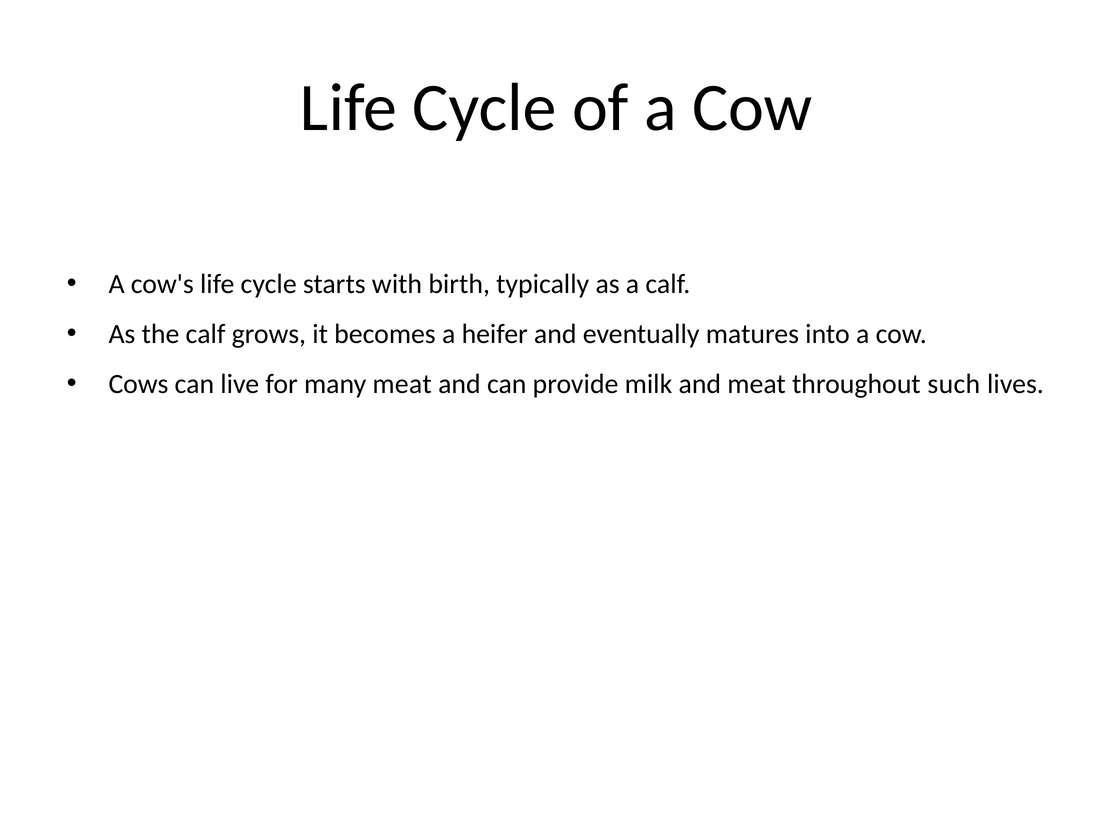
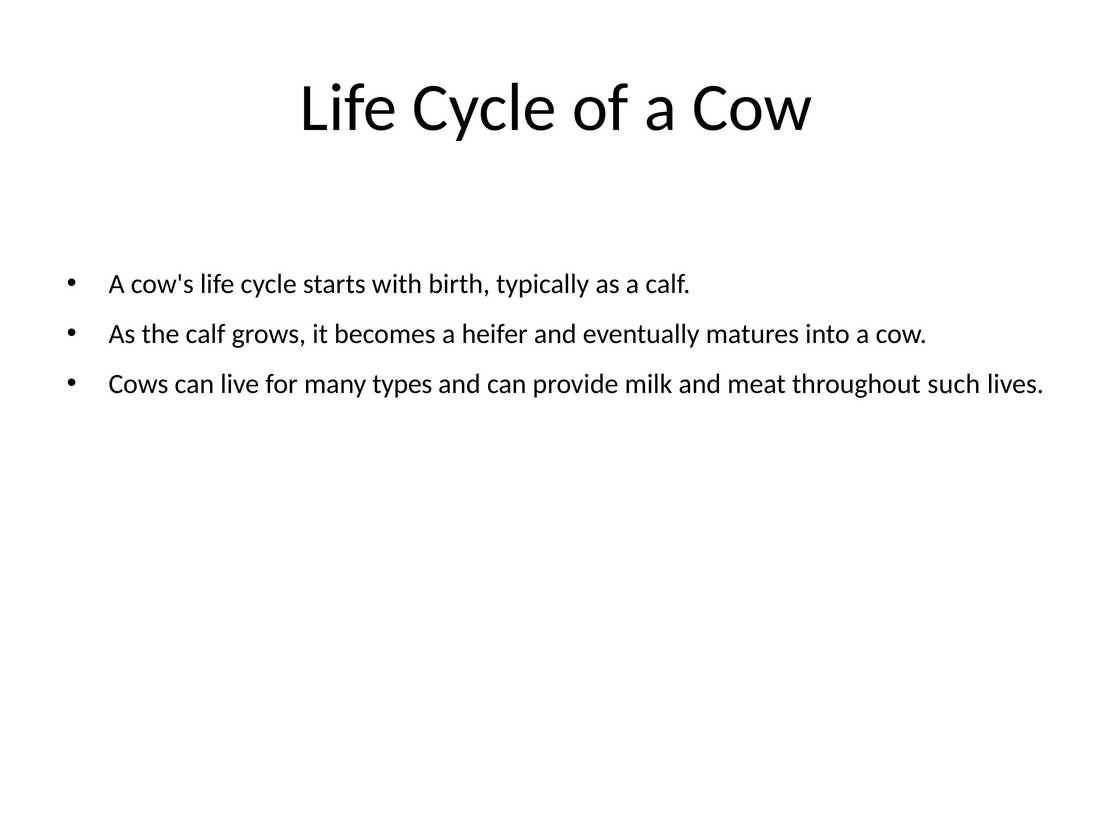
many meat: meat -> types
